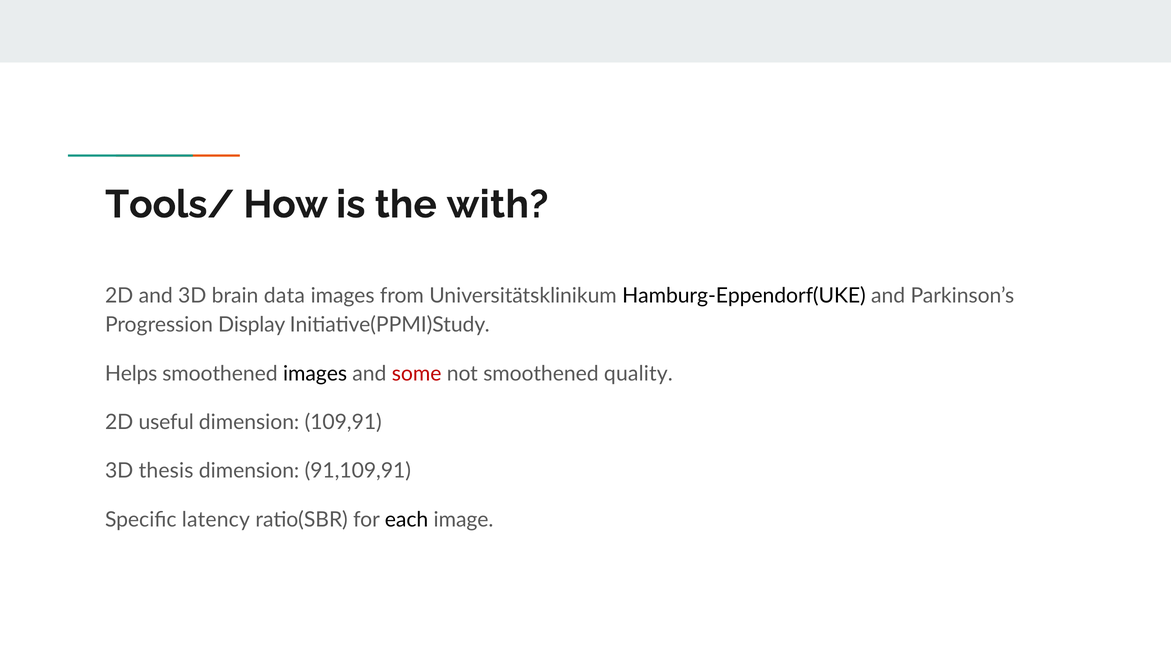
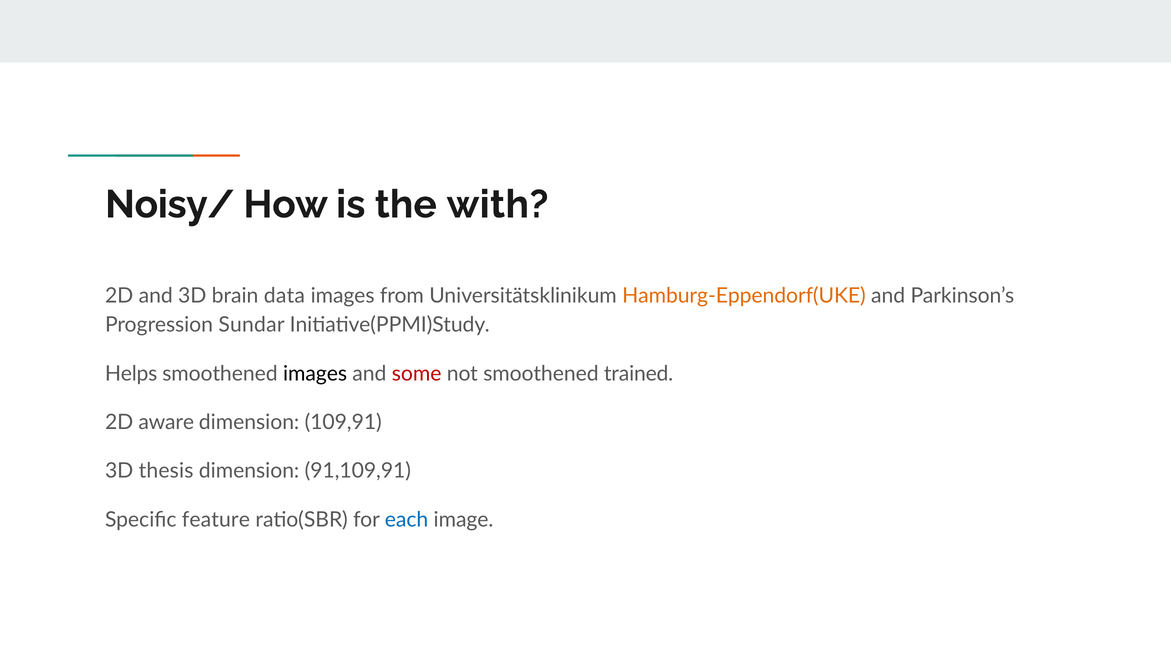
Tools/: Tools/ -> Noisy/
Hamburg-Eppendorf(UKE colour: black -> orange
Display: Display -> Sundar
quality: quality -> trained
useful: useful -> aware
latency: latency -> feature
each colour: black -> blue
